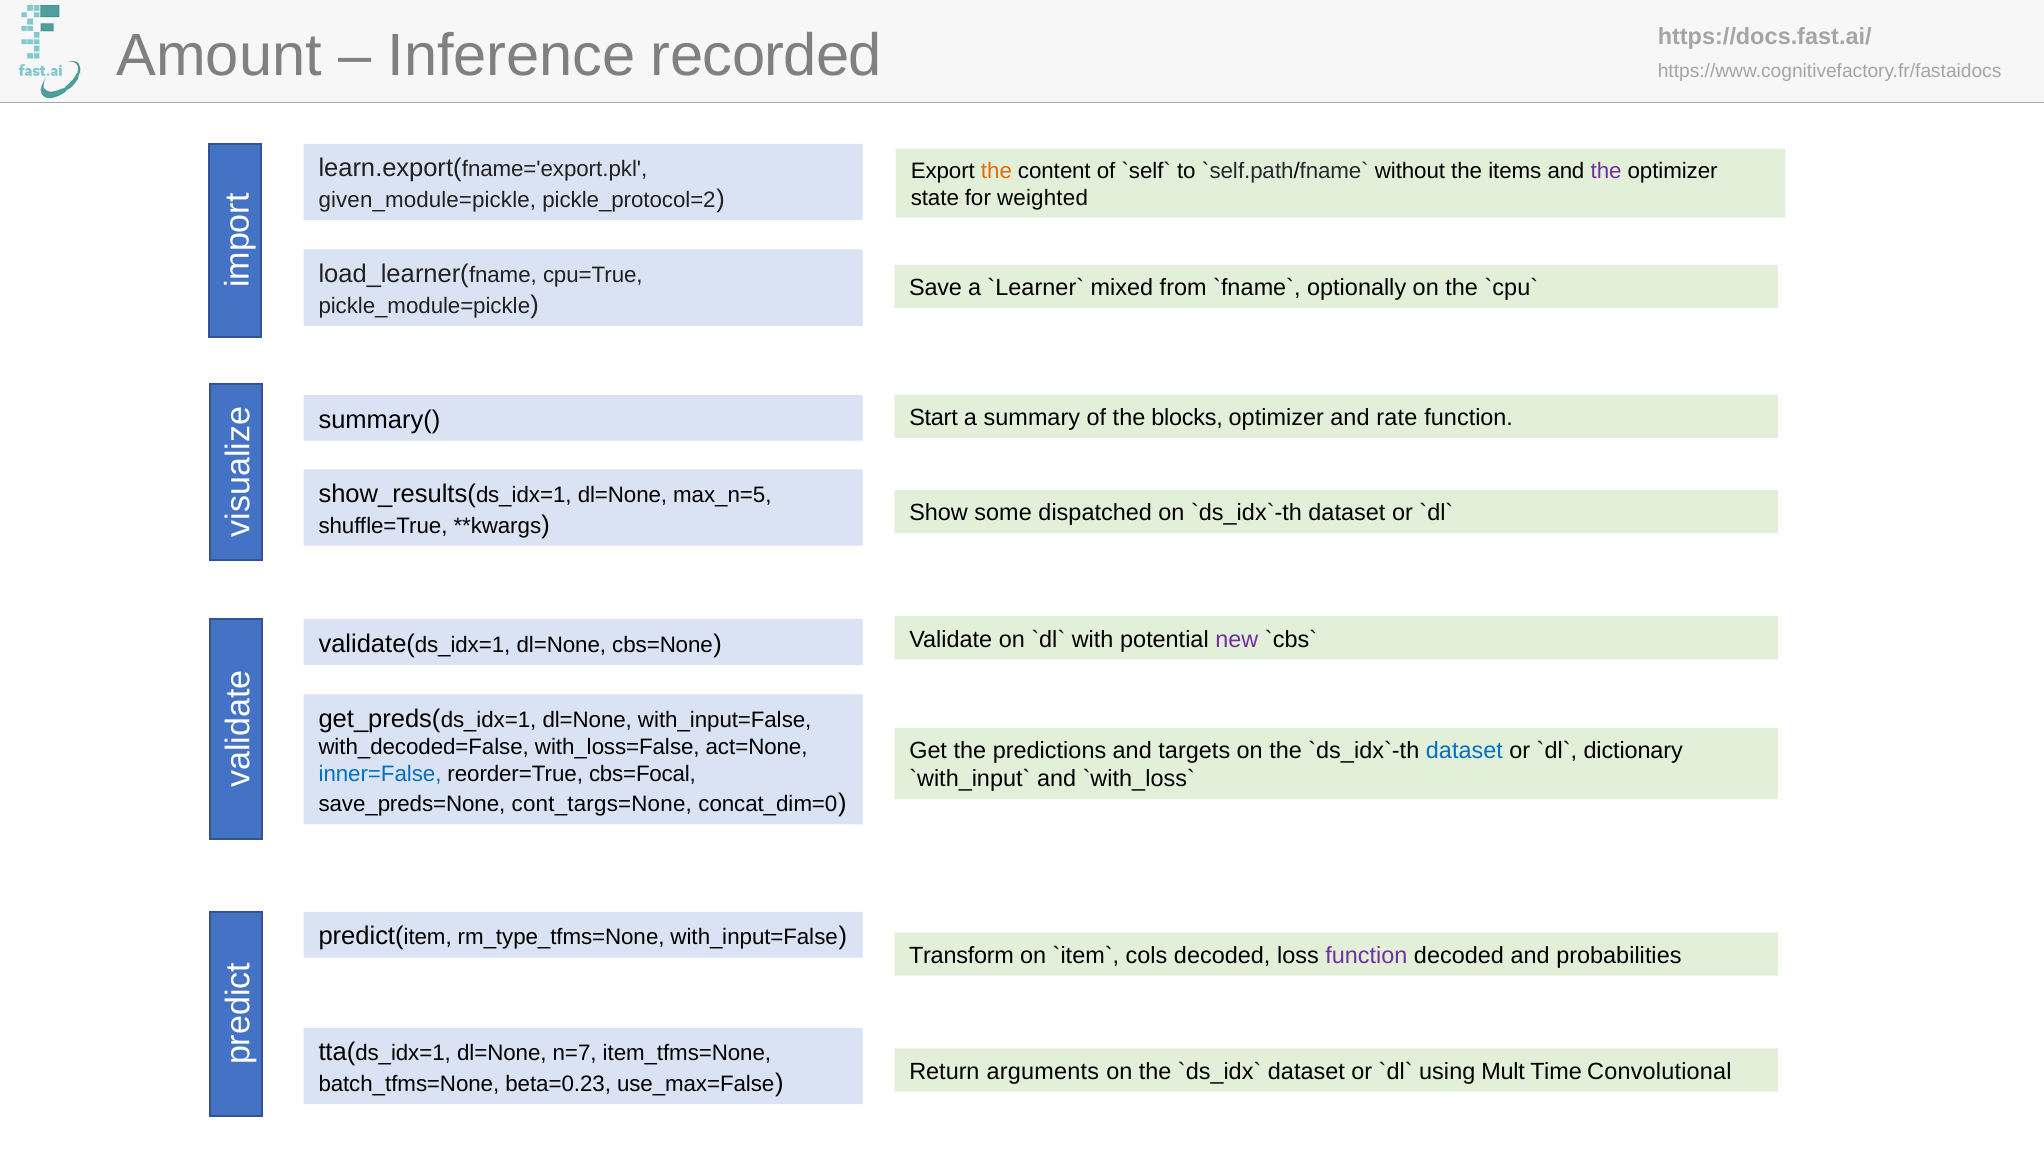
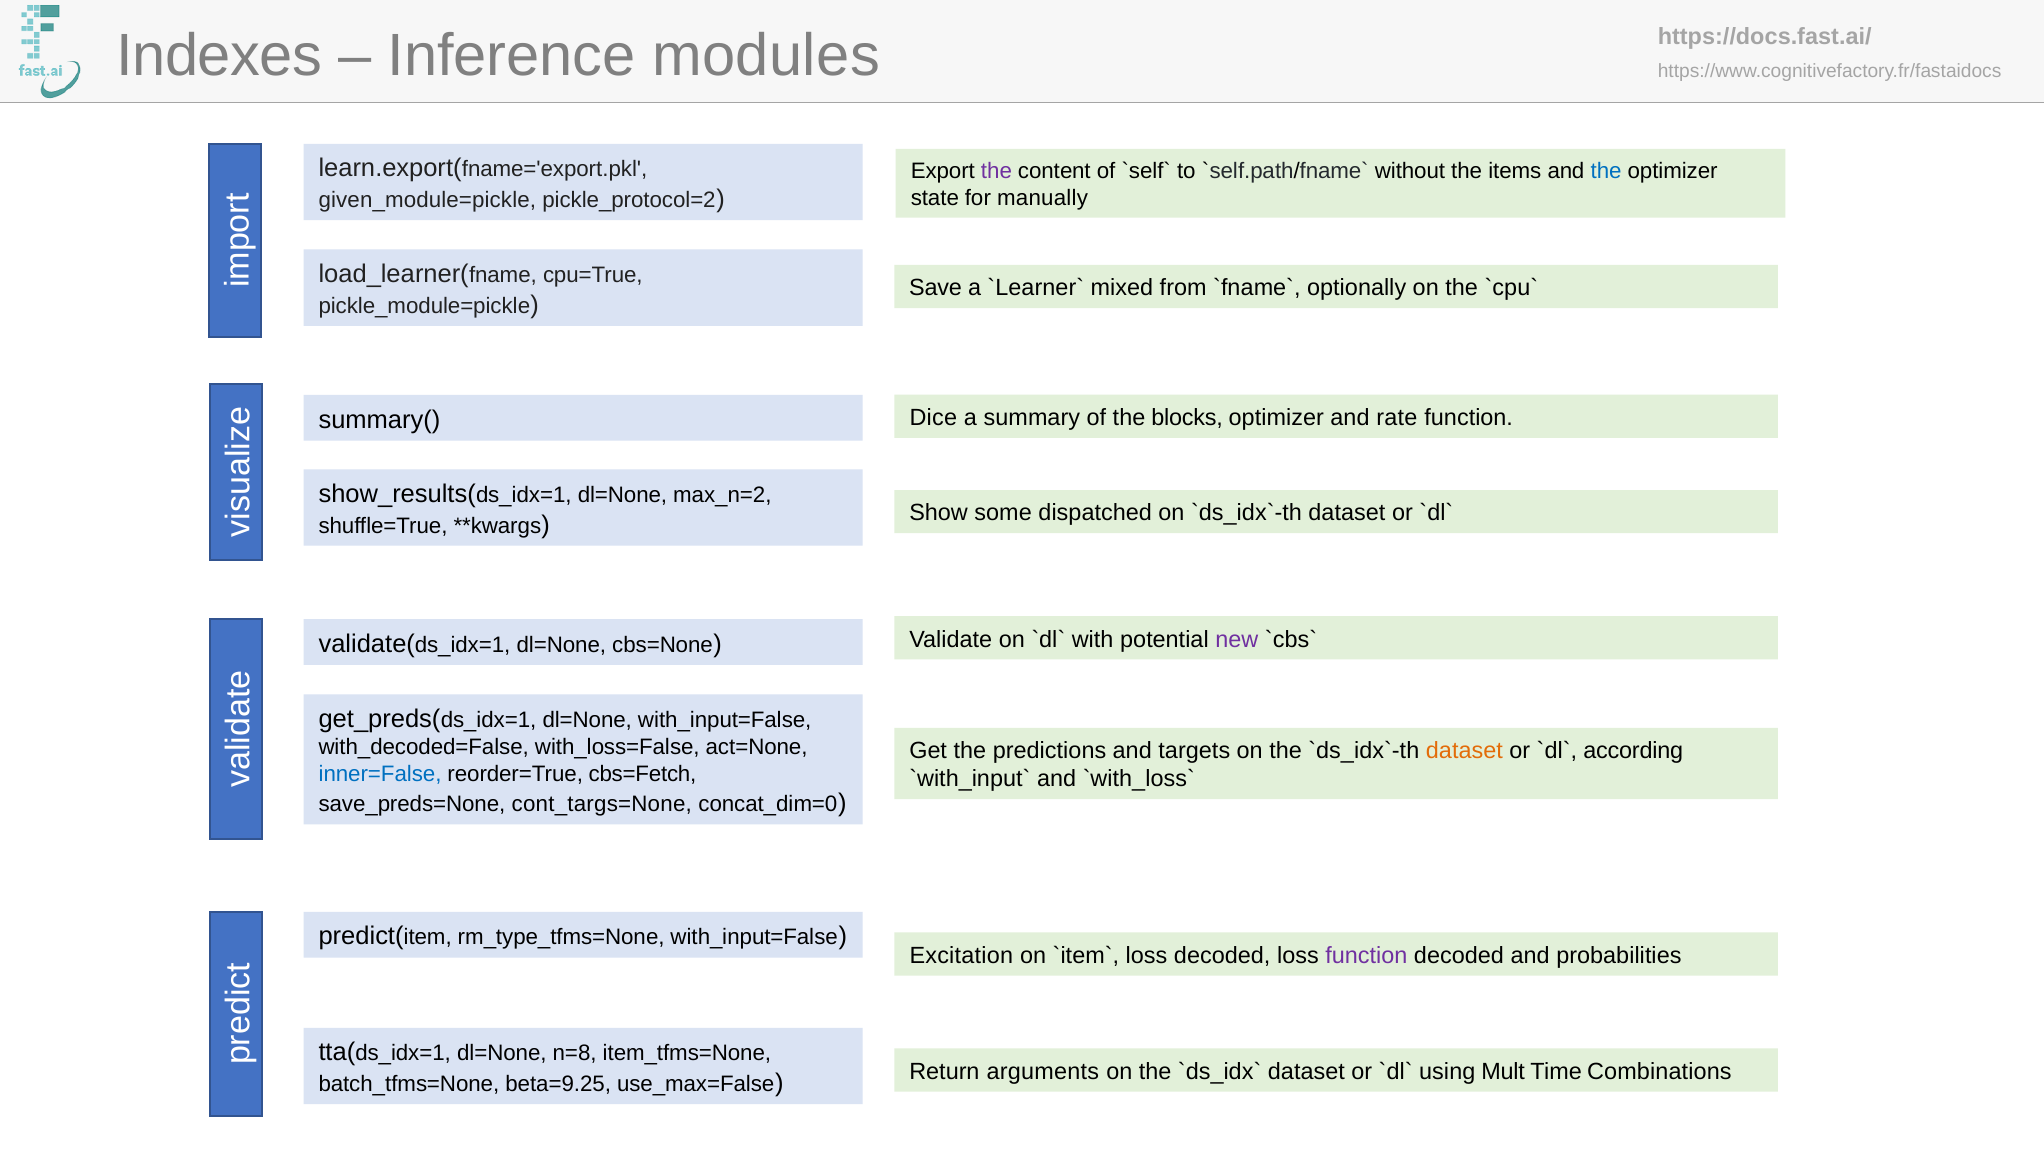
Amount: Amount -> Indexes
recorded: recorded -> modules
the at (996, 171) colour: orange -> purple
the at (1606, 171) colour: purple -> blue
weighted: weighted -> manually
Start: Start -> Dice
max_n=5: max_n=5 -> max_n=2
dataset at (1464, 751) colour: blue -> orange
dictionary: dictionary -> according
cbs=Focal: cbs=Focal -> cbs=Fetch
Transform: Transform -> Excitation
cols at (1147, 956): cols -> loss
n=7: n=7 -> n=8
Convolutional: Convolutional -> Combinations
beta=0.23: beta=0.23 -> beta=9.25
